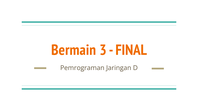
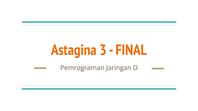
Bermain: Bermain -> Astagina
